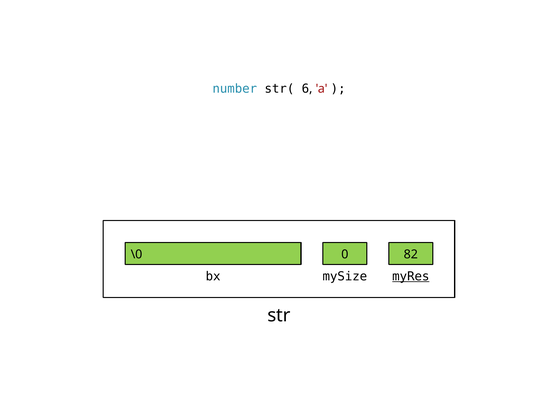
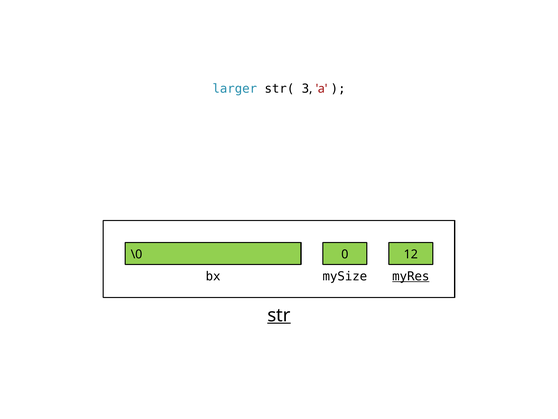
number: number -> larger
6: 6 -> 3
82: 82 -> 12
str underline: none -> present
